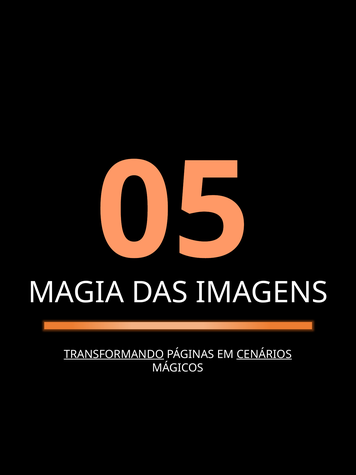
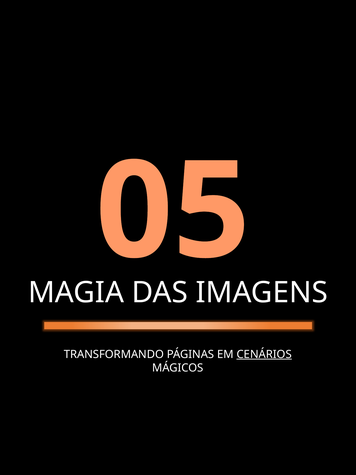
TRANSFORMANDO underline: present -> none
